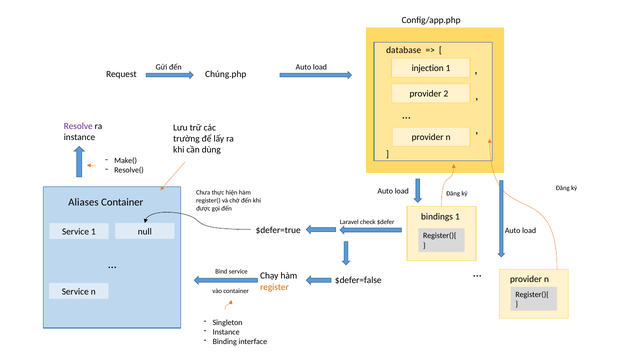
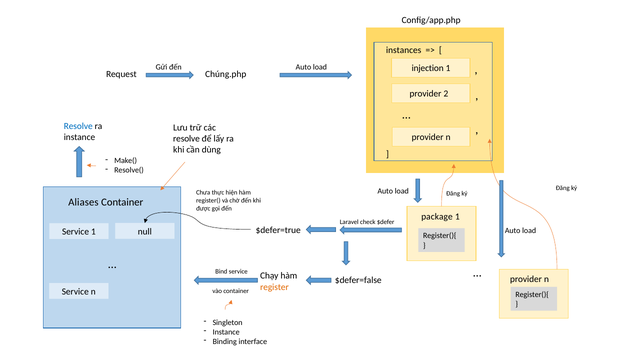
database: database -> instances
Resolve at (78, 126) colour: purple -> blue
trường at (186, 139): trường -> resolve
bindings: bindings -> package
